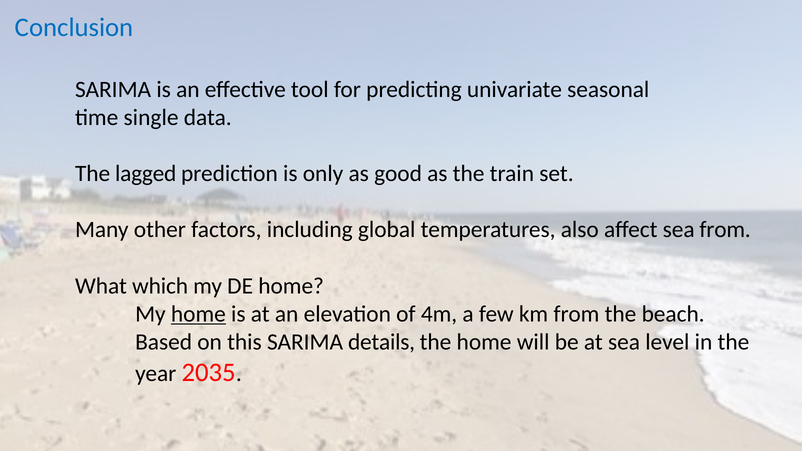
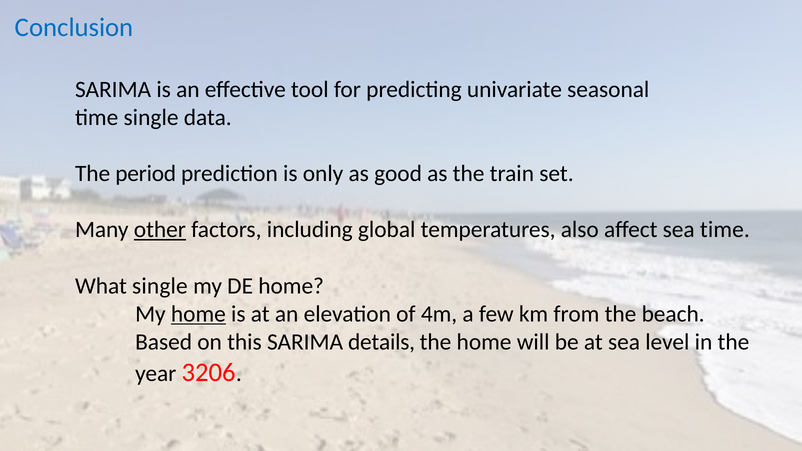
lagged: lagged -> period
other underline: none -> present
sea from: from -> time
What which: which -> single
2035: 2035 -> 3206
